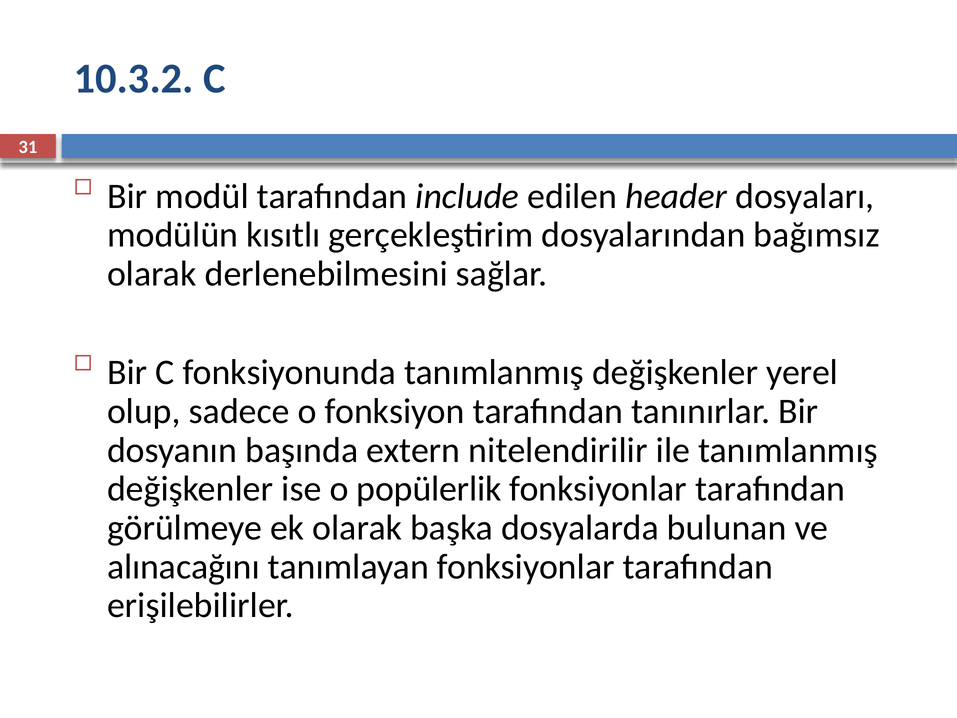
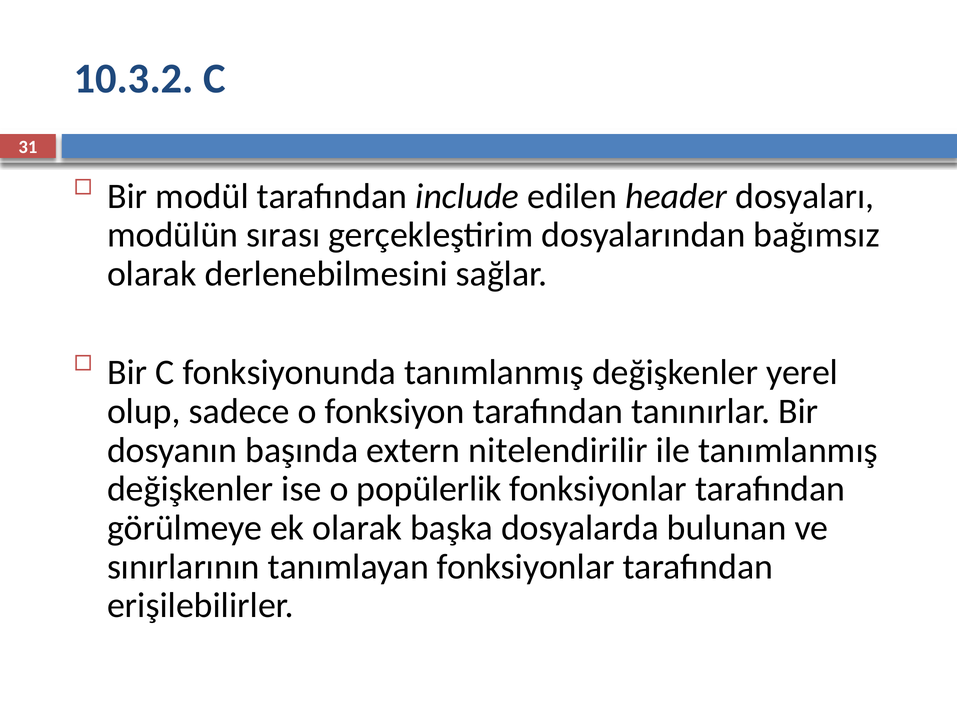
kısıtlı: kısıtlı -> sırası
alınacağını: alınacağını -> sınırlarının
